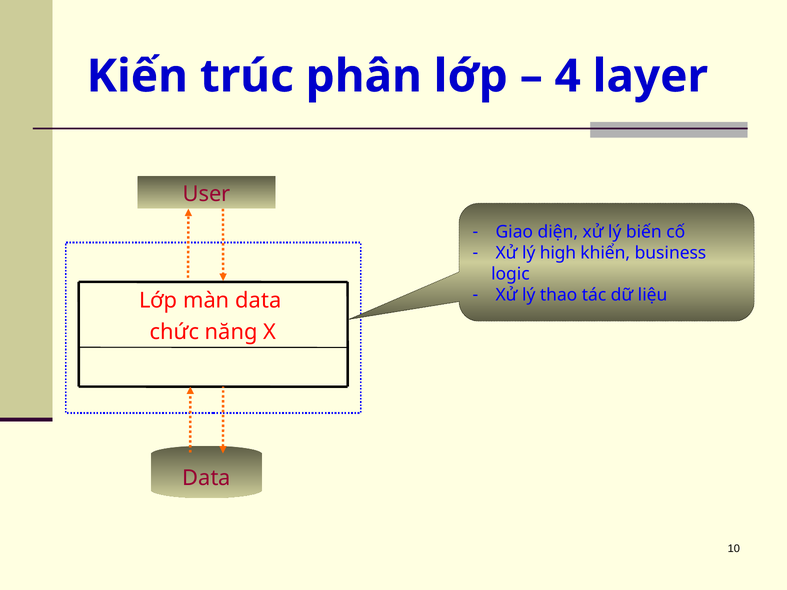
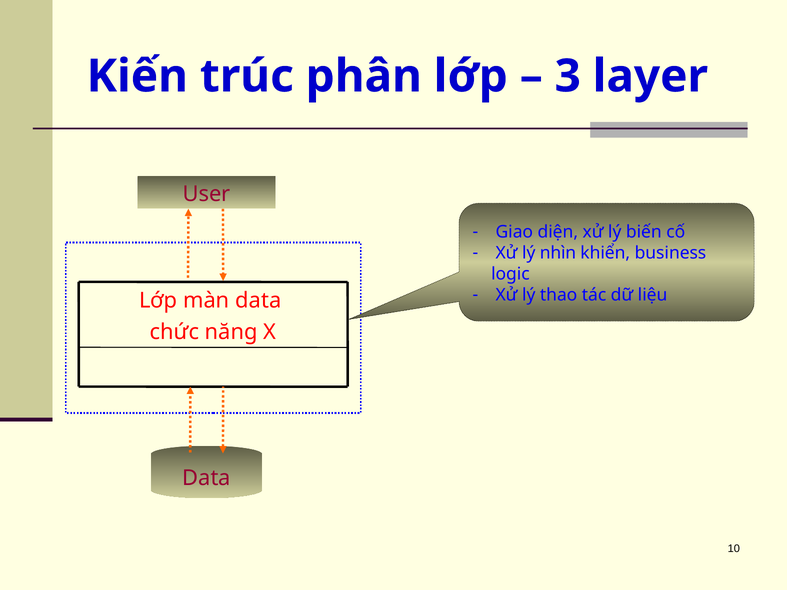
4: 4 -> 3
high: high -> nhìn
